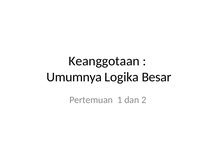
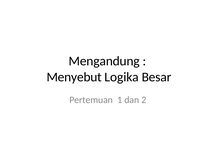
Keanggotaan: Keanggotaan -> Mengandung
Umumnya: Umumnya -> Menyebut
